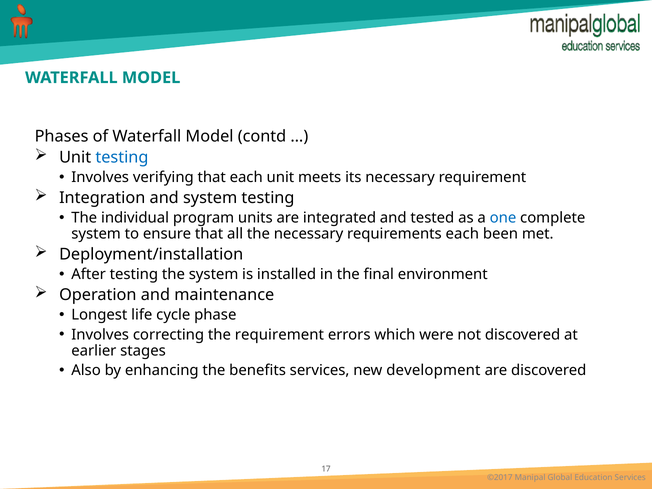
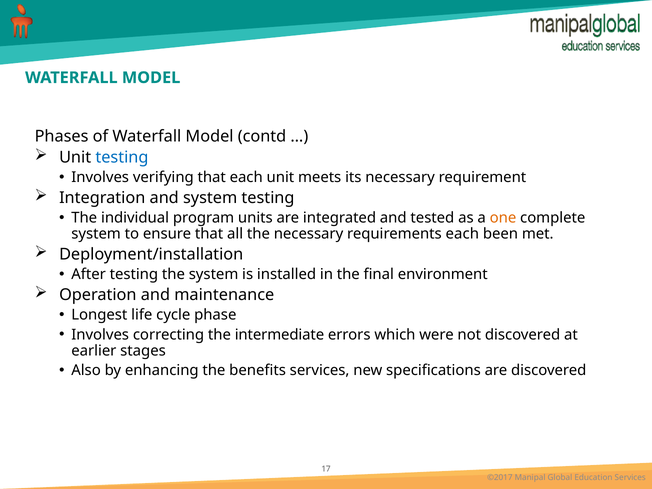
one colour: blue -> orange
the requirement: requirement -> intermediate
development: development -> specifications
